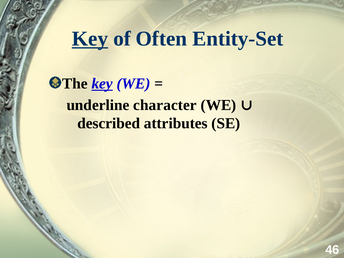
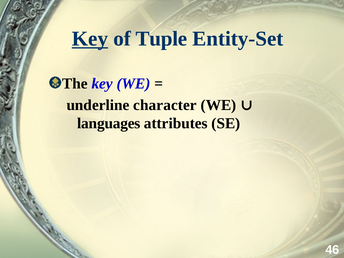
Often: Often -> Tuple
key at (102, 84) underline: present -> none
described: described -> languages
